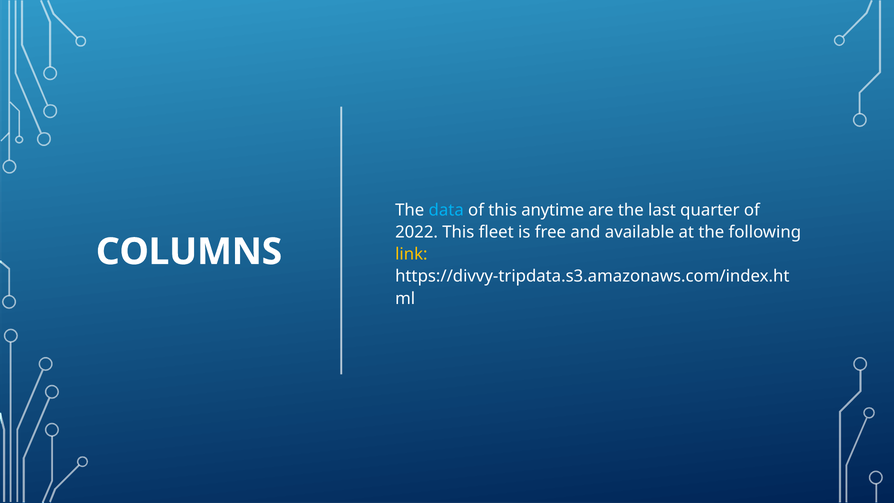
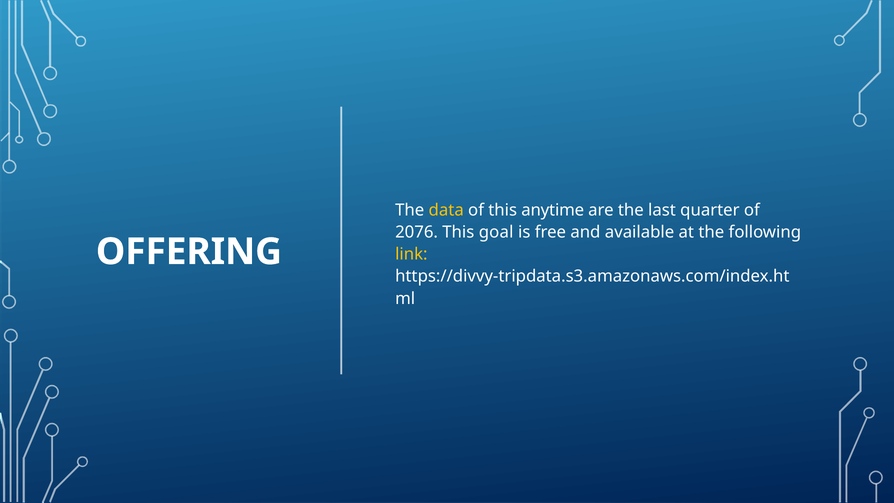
data colour: light blue -> yellow
2022: 2022 -> 2076
fleet: fleet -> goal
COLUMNS: COLUMNS -> OFFERING
